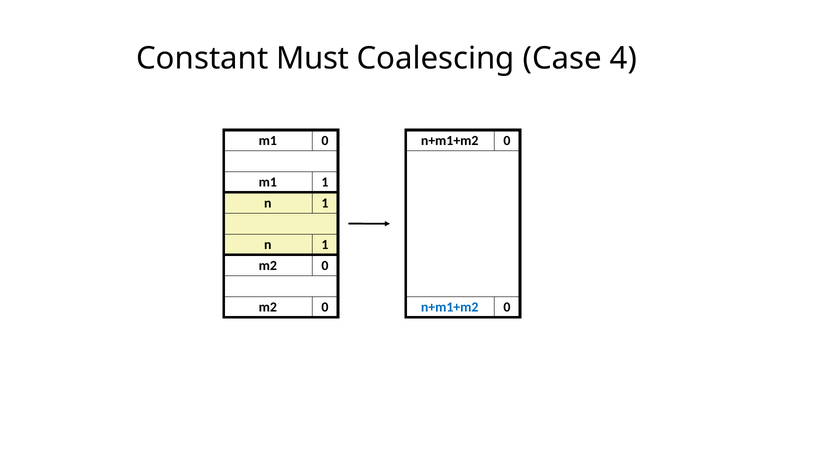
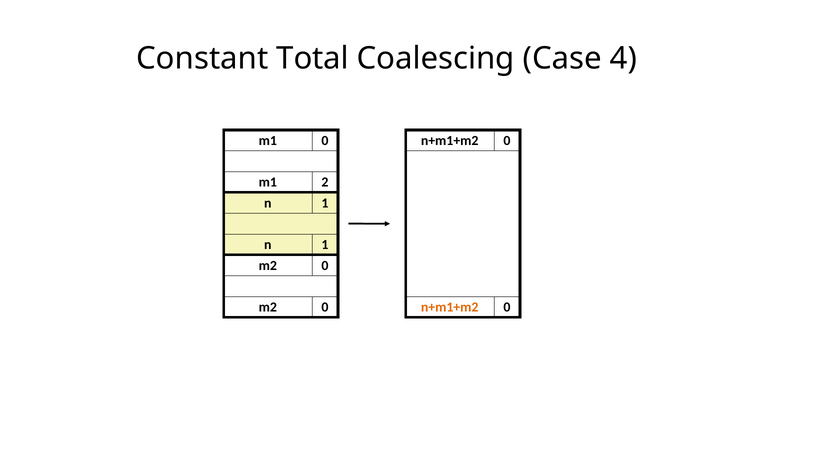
Must: Must -> Total
m1 1: 1 -> 2
n+m1+m2 at (450, 307) colour: blue -> orange
